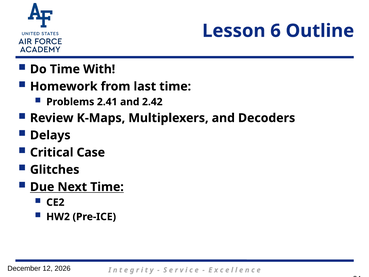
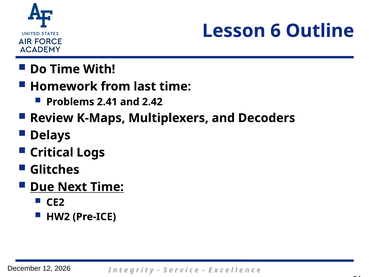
Case: Case -> Logs
